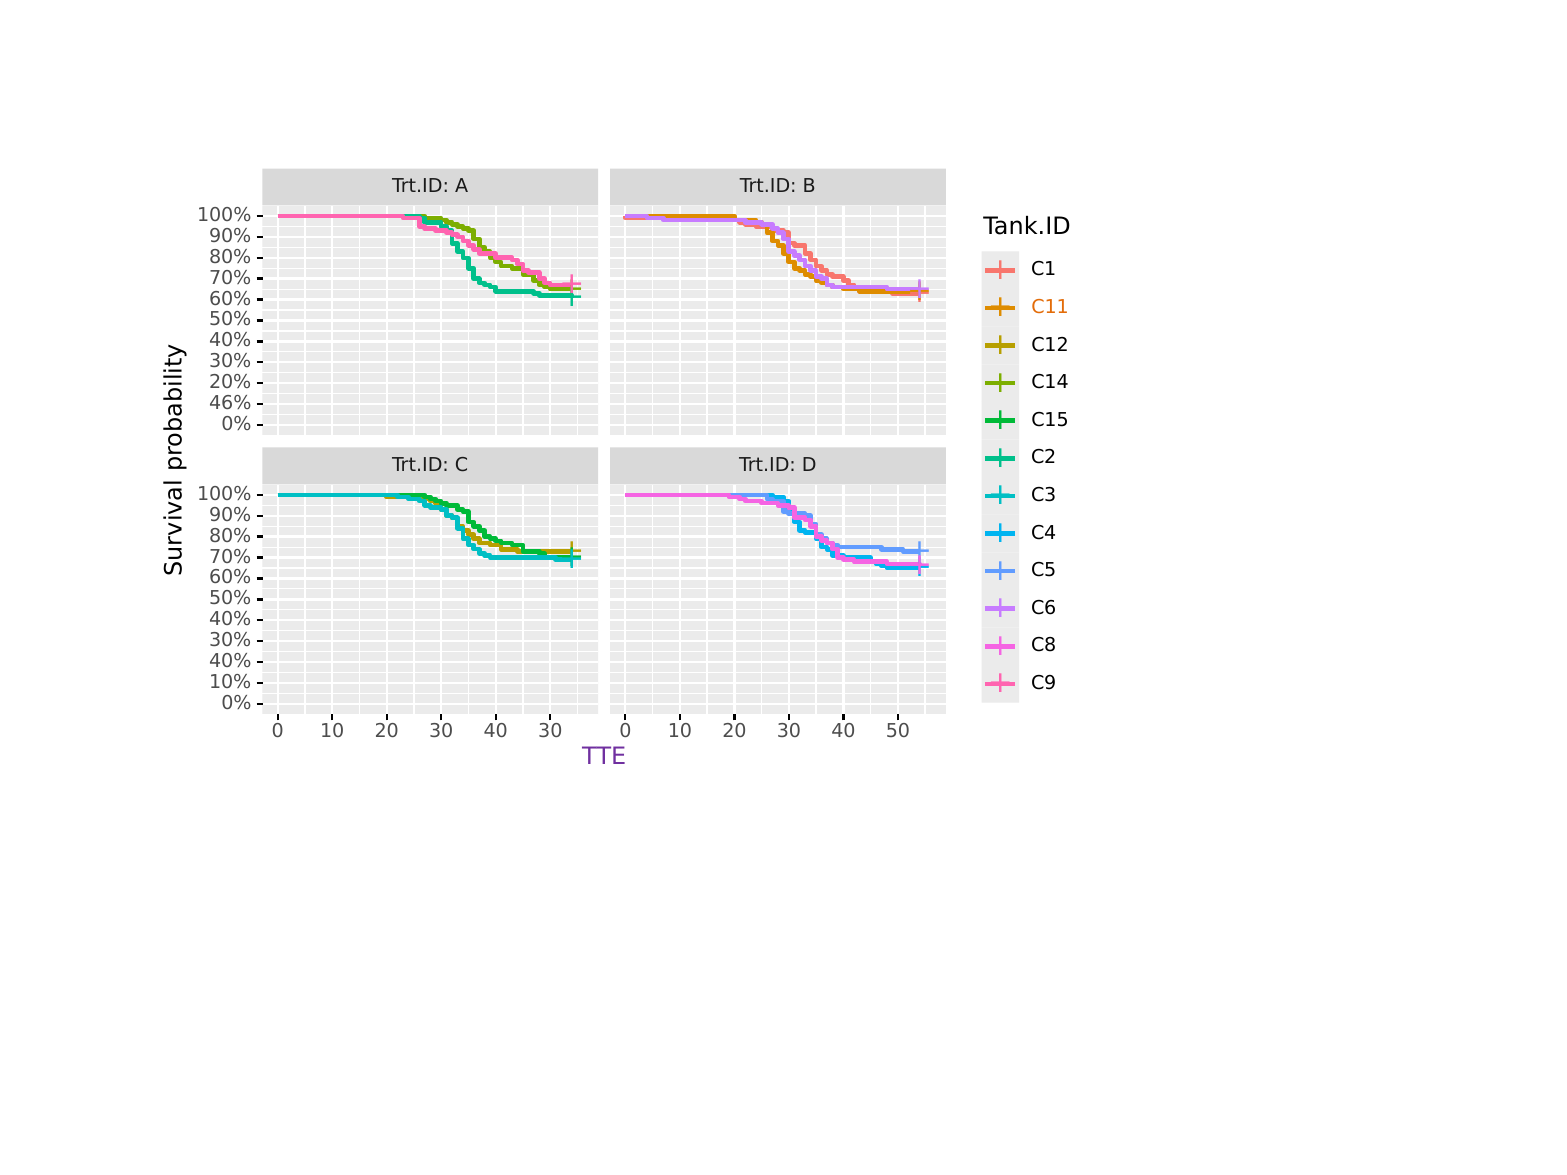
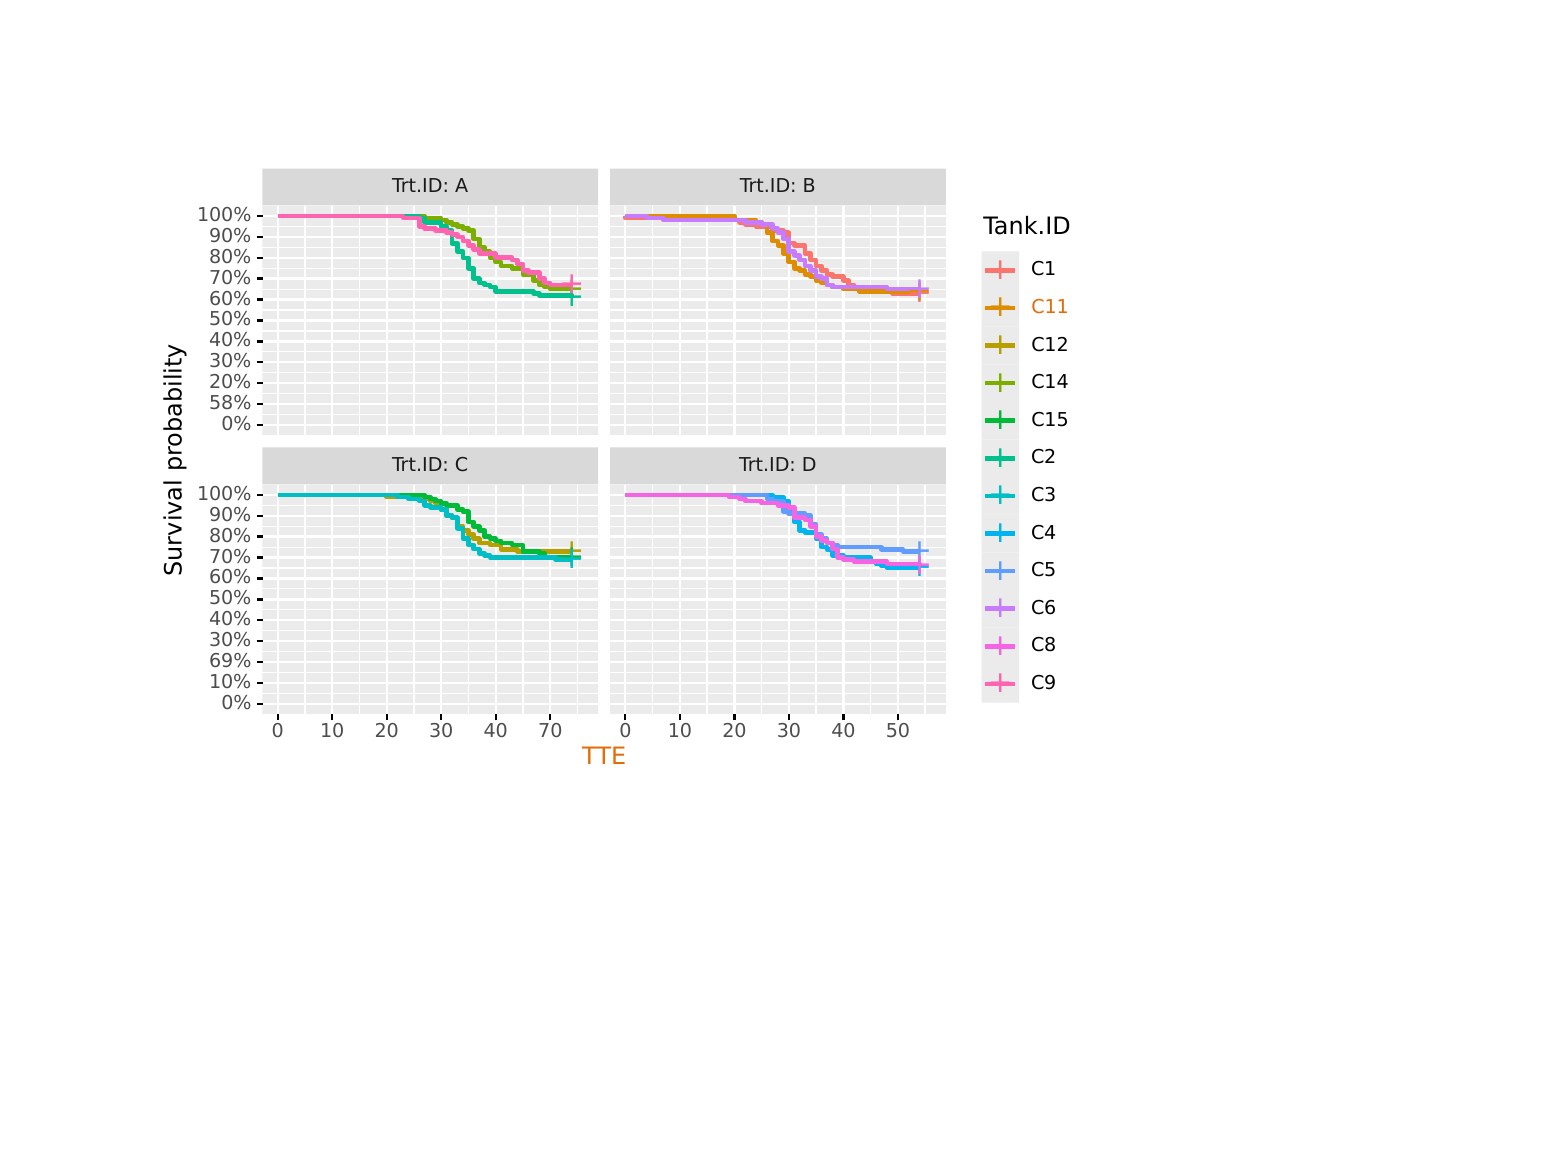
46%: 46% -> 58%
40% at (230, 661): 40% -> 69%
40 30: 30 -> 70
TTE colour: purple -> orange
